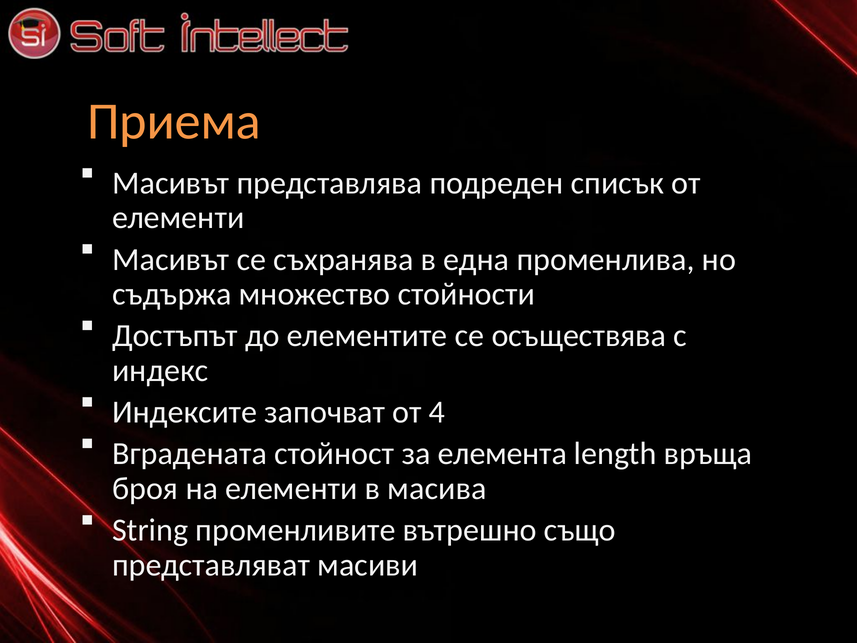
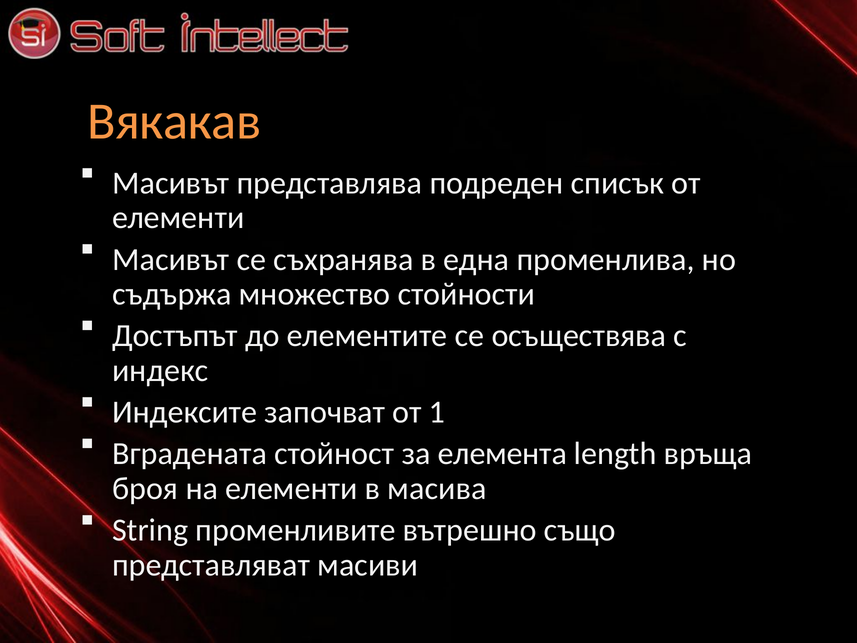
Приема: Приема -> Вякакав
4: 4 -> 1
